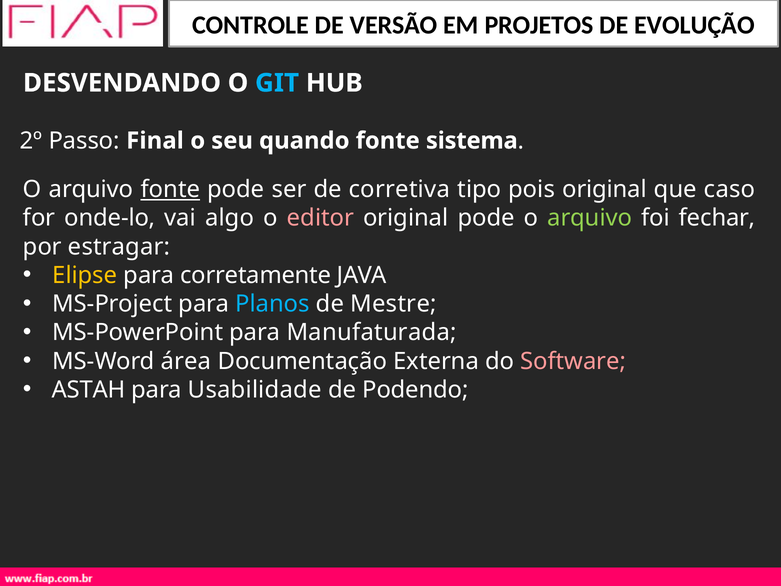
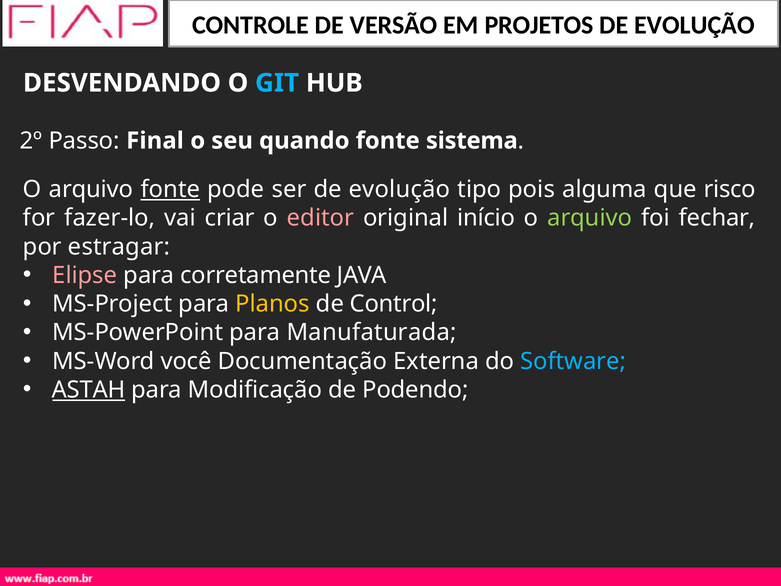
ser de corretiva: corretiva -> evolução
pois original: original -> alguma
caso: caso -> risco
onde-lo: onde-lo -> fazer-lo
algo: algo -> criar
original pode: pode -> início
Elipse colour: yellow -> pink
Planos colour: light blue -> yellow
Mestre: Mestre -> Control
área: área -> você
Software colour: pink -> light blue
ASTAH underline: none -> present
Usabilidade: Usabilidade -> Modificação
